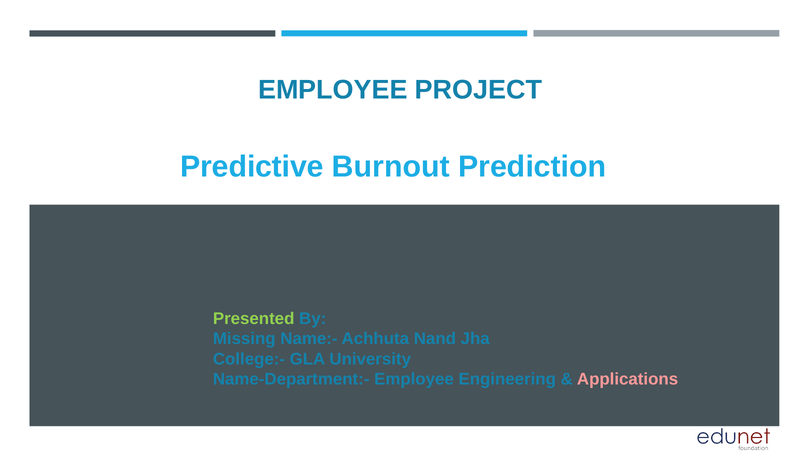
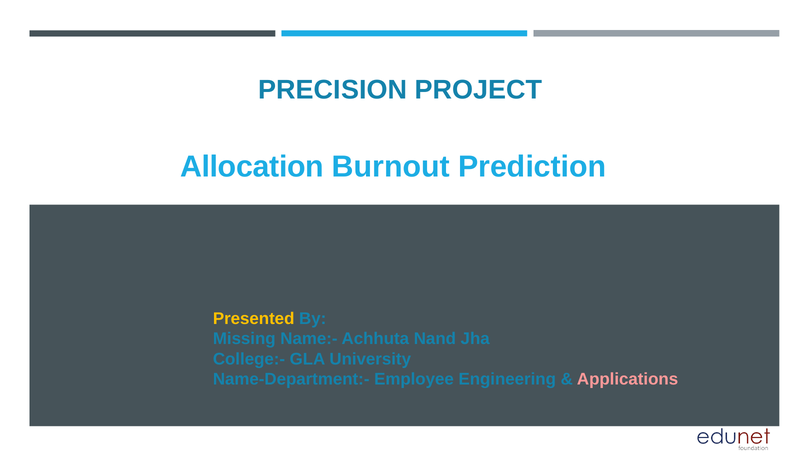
EMPLOYEE at (333, 90): EMPLOYEE -> PRECISION
Predictive: Predictive -> Allocation
Presented colour: light green -> yellow
